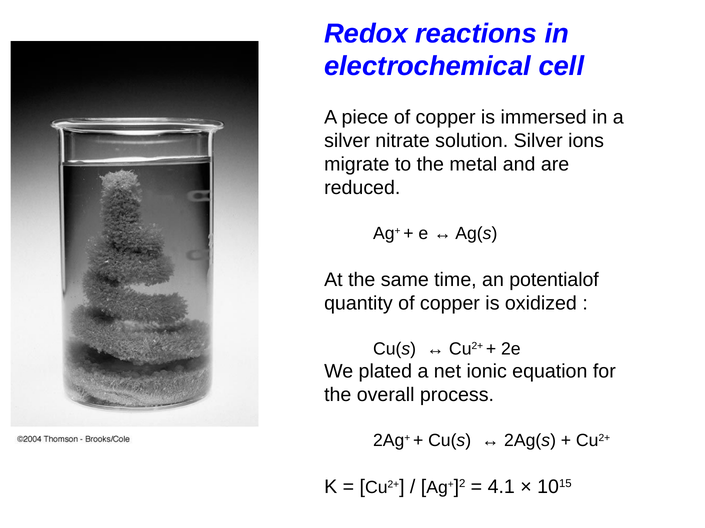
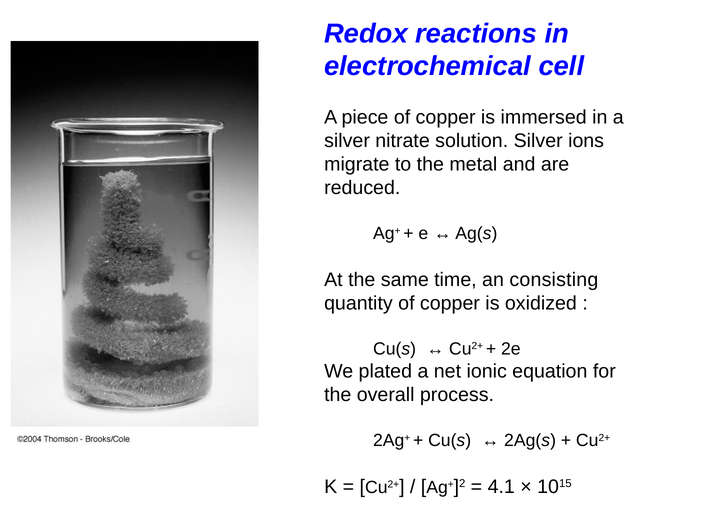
potentialof: potentialof -> consisting
